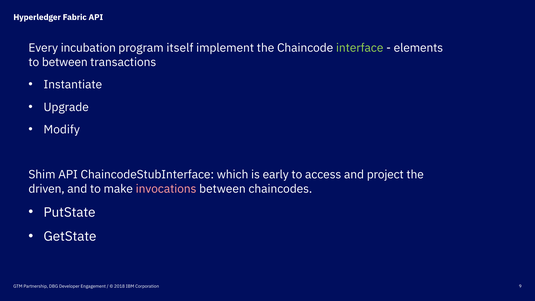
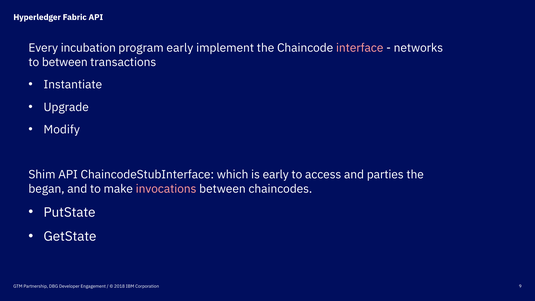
program itself: itself -> early
interface colour: light green -> pink
elements: elements -> networks
project: project -> parties
driven: driven -> began
